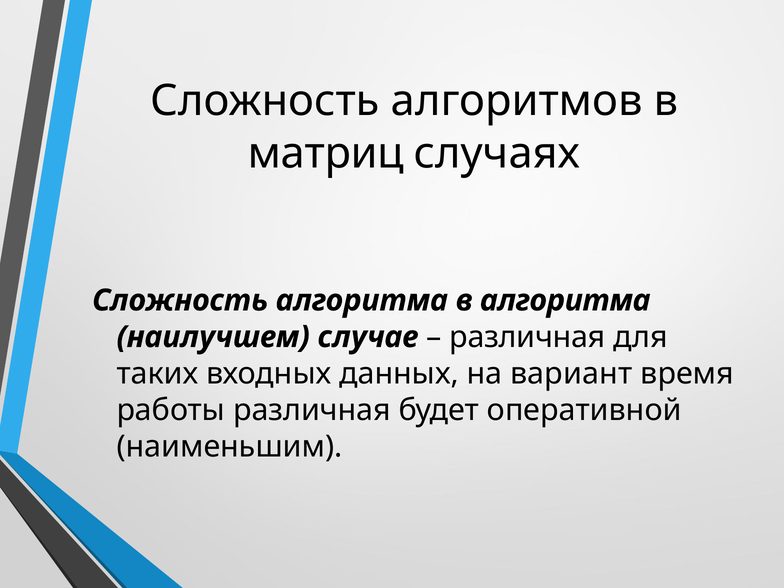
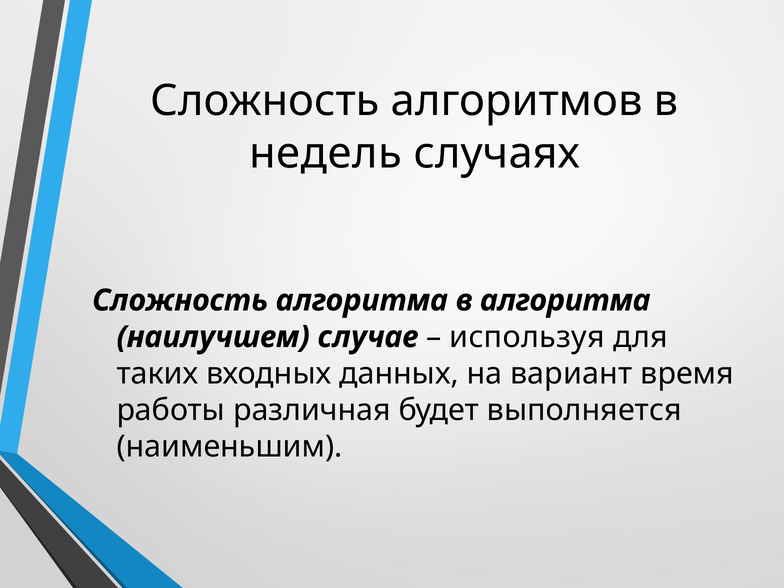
матриц: матриц -> недель
различная at (527, 337): различная -> используя
оперативной: оперативной -> выполняется
